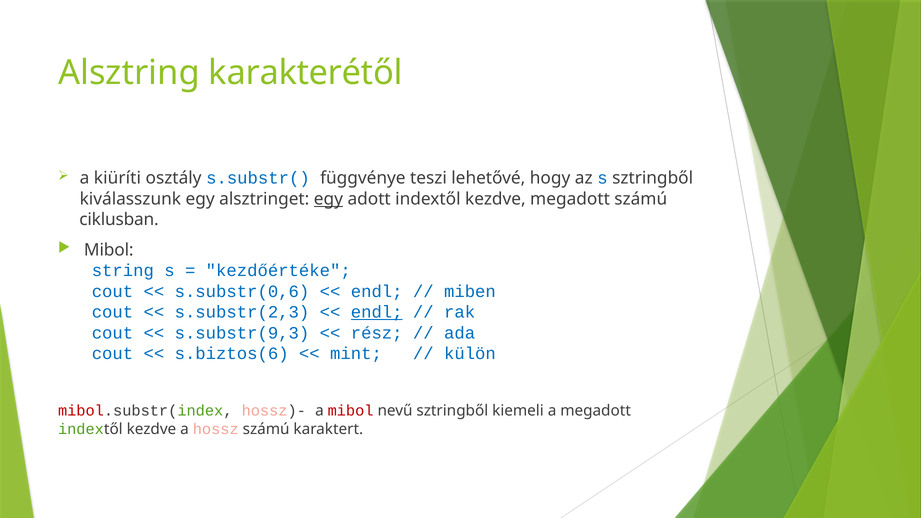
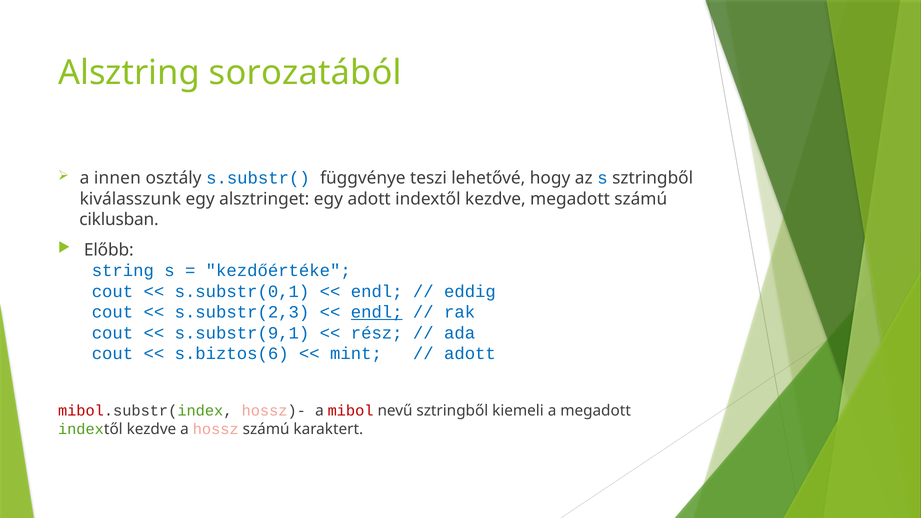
karakterétől: karakterétől -> sorozatából
kiüríti: kiüríti -> innen
egy at (328, 199) underline: present -> none
Mibol at (109, 250): Mibol -> Előbb
s.substr(0,6: s.substr(0,6 -> s.substr(0,1
miben: miben -> eddig
s.substr(9,3: s.substr(9,3 -> s.substr(9,1
külön at (470, 354): külön -> adott
